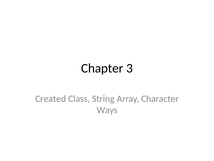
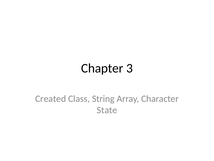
Ways: Ways -> State
